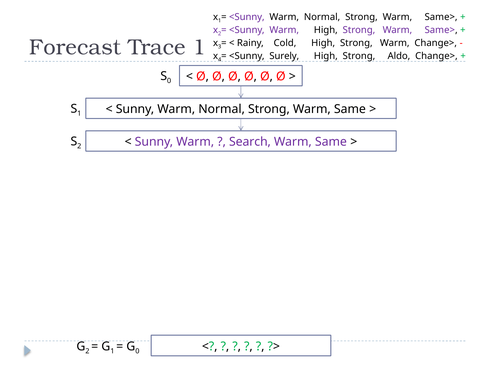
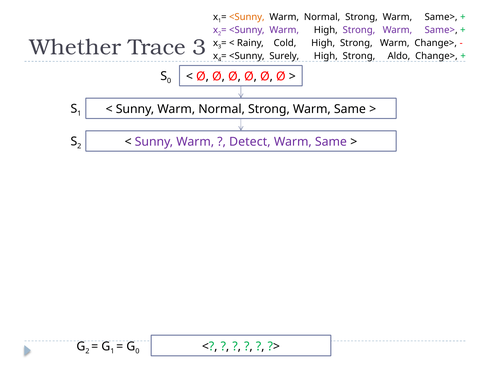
<Sunny at (247, 17) colour: purple -> orange
Forecast: Forecast -> Whether
Trace 1: 1 -> 3
Search: Search -> Detect
